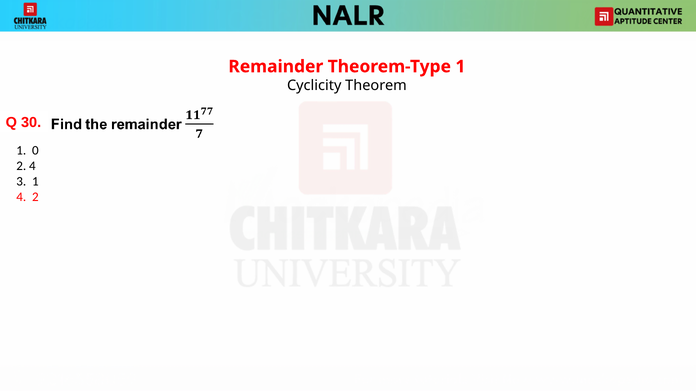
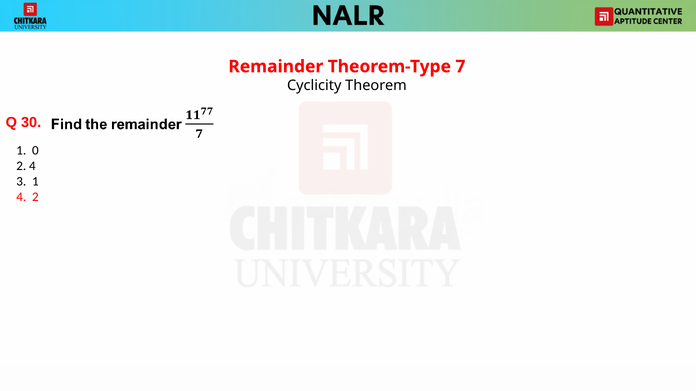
Theorem-Type 1: 1 -> 7
